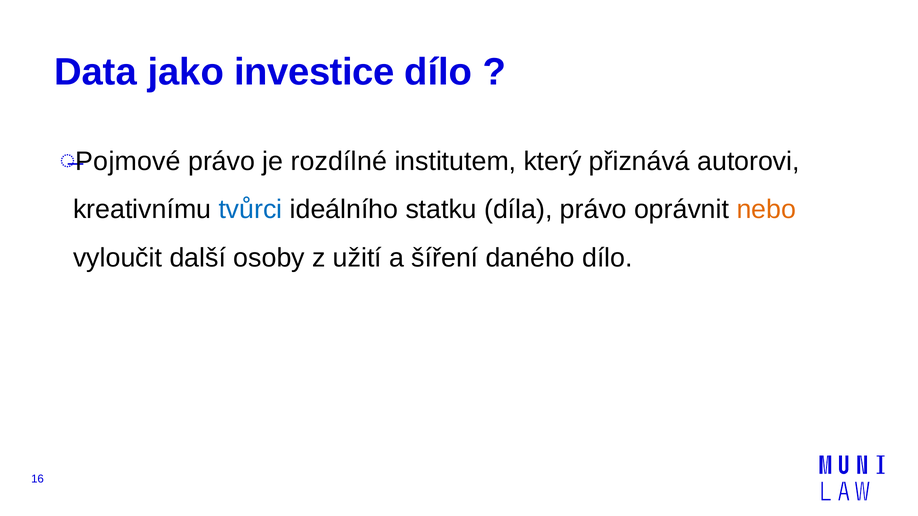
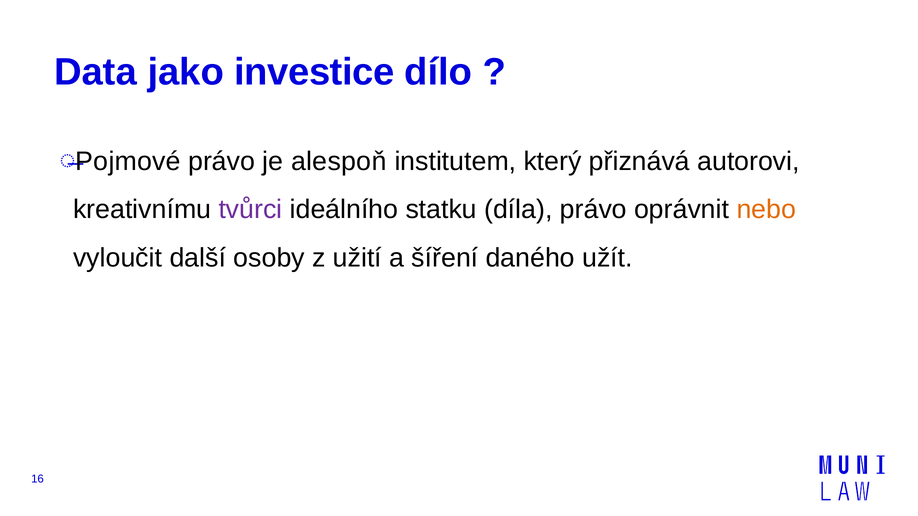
rozdílné: rozdílné -> alespoň
tvůrci colour: blue -> purple
daného dílo: dílo -> užít
